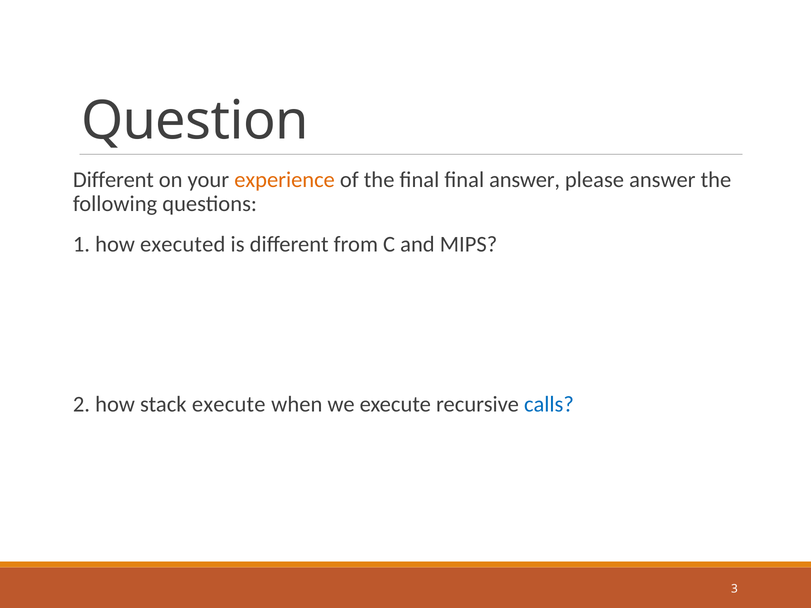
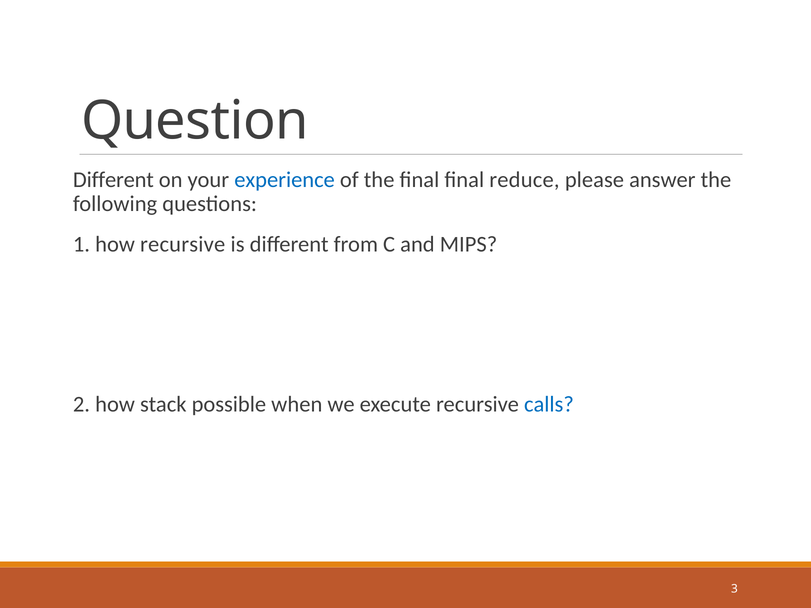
experience colour: orange -> blue
final answer: answer -> reduce
how executed: executed -> recursive
stack execute: execute -> possible
